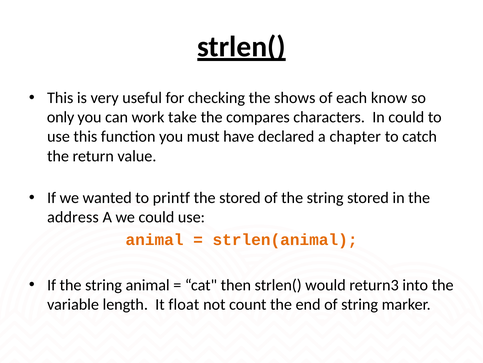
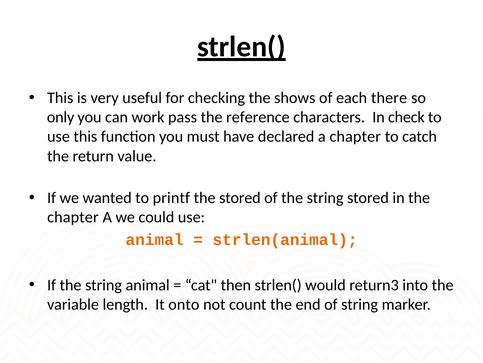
know: know -> there
take: take -> pass
compares: compares -> reference
In could: could -> check
address at (73, 217): address -> chapter
float: float -> onto
